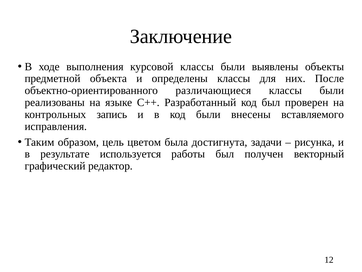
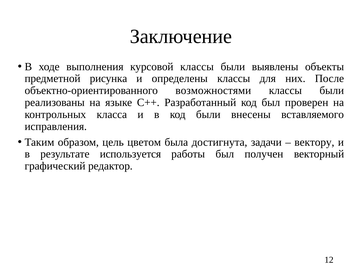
объекта: объекта -> рисунка
различающиеся: различающиеся -> возможностями
запись: запись -> класса
рисунка: рисунка -> вектору
